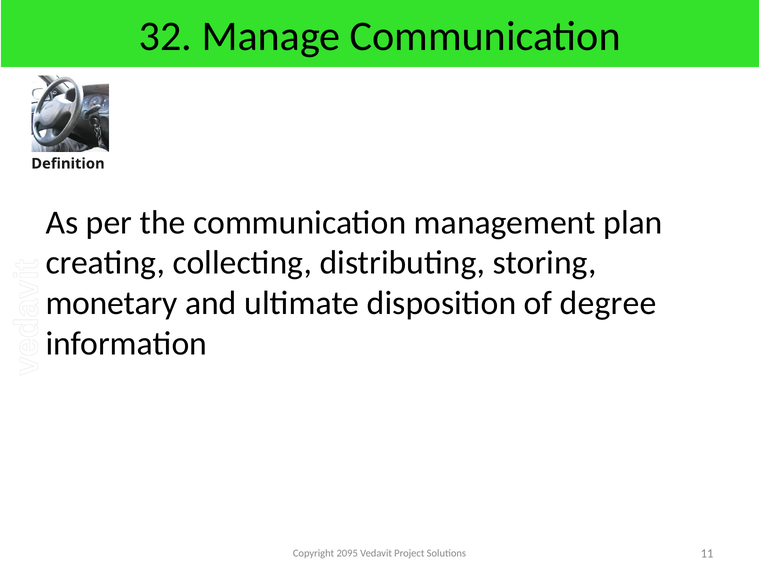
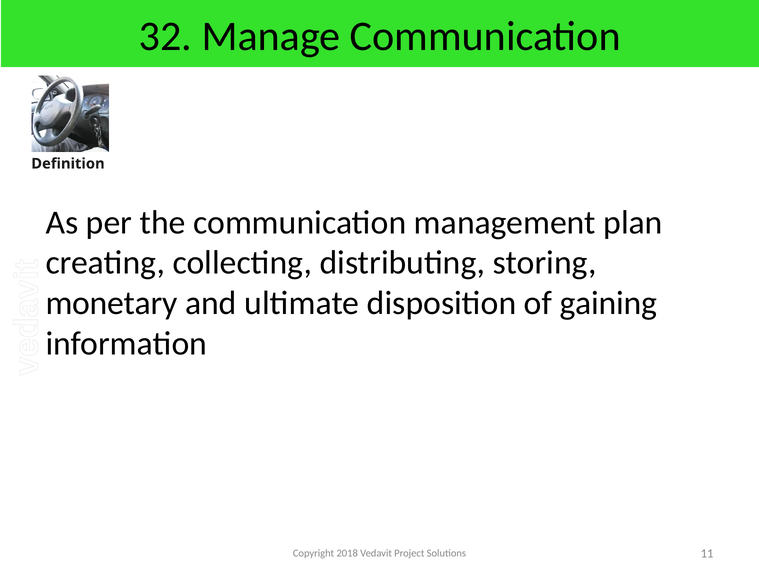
degree: degree -> gaining
2095: 2095 -> 2018
